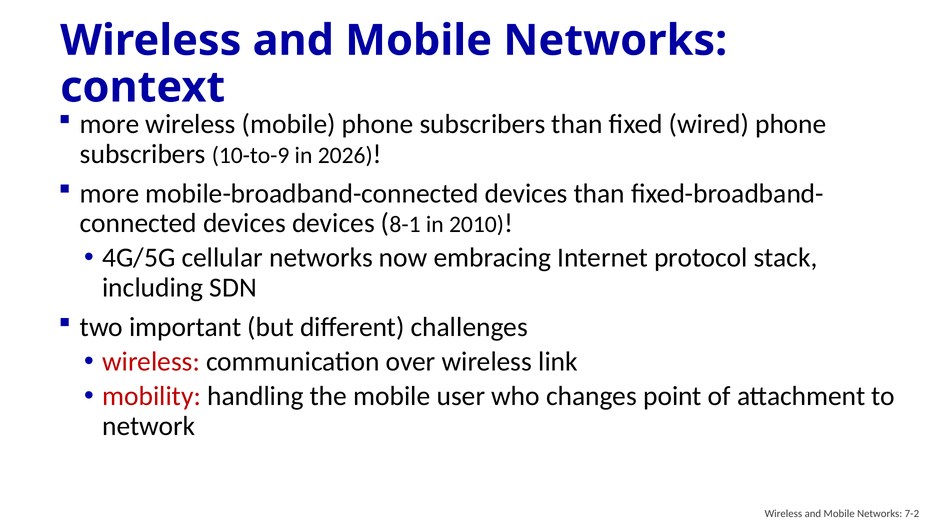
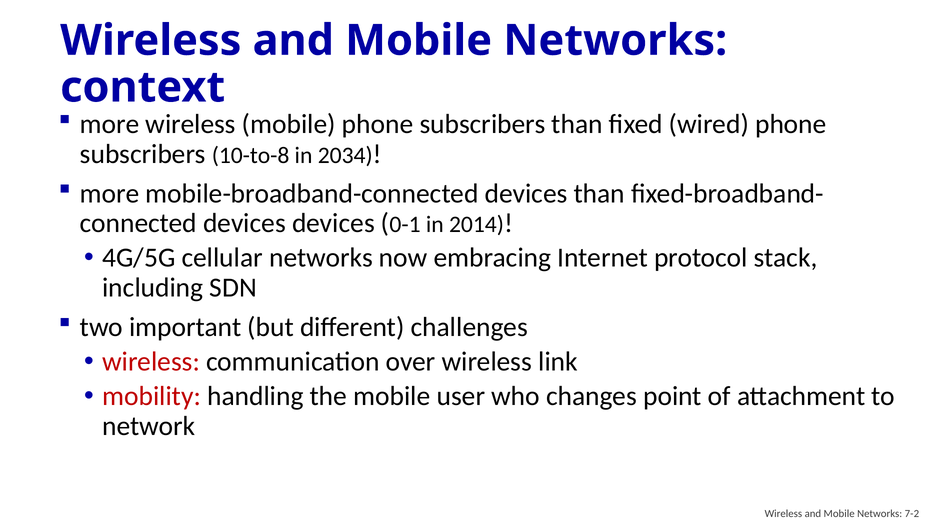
10-to-9: 10-to-9 -> 10-to-8
2026: 2026 -> 2034
8-1: 8-1 -> 0-1
2010: 2010 -> 2014
